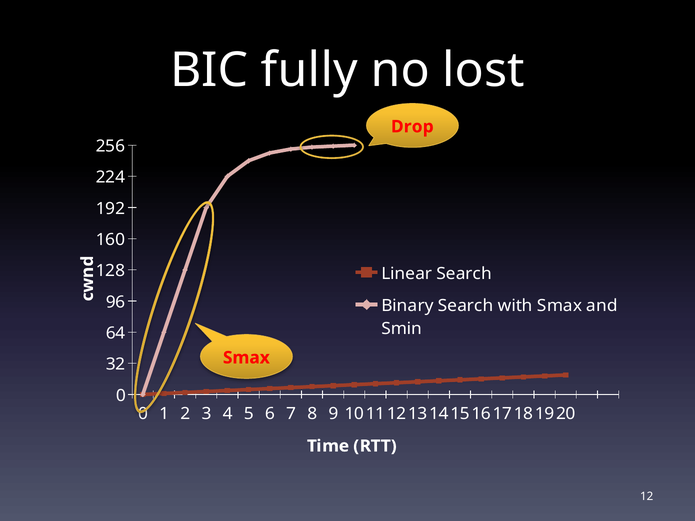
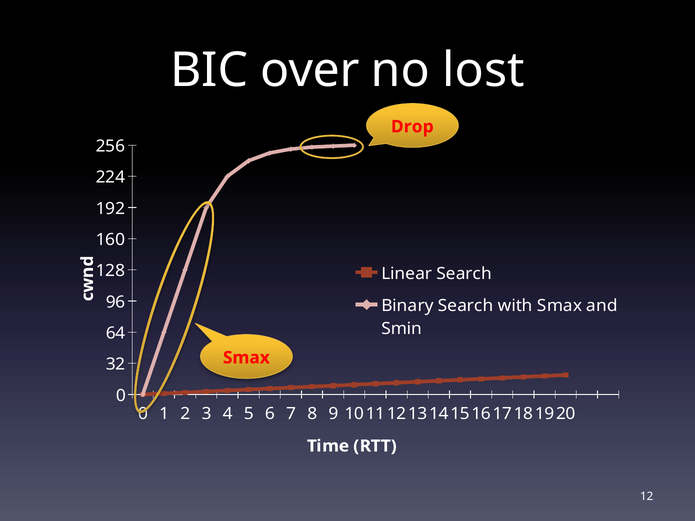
fully: fully -> over
